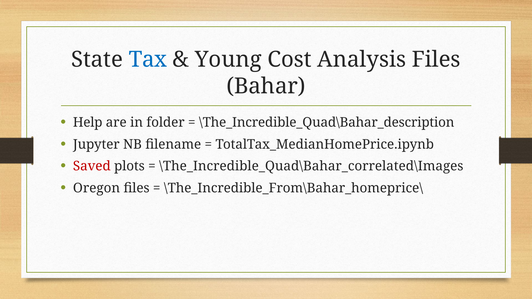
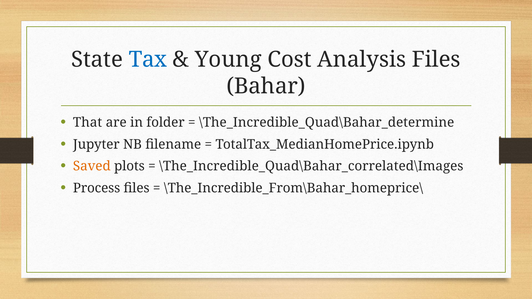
Help: Help -> That
\The_Incredible_Quad\Bahar_description: \The_Incredible_Quad\Bahar_description -> \The_Incredible_Quad\Bahar_determine
Saved colour: red -> orange
Oregon: Oregon -> Process
